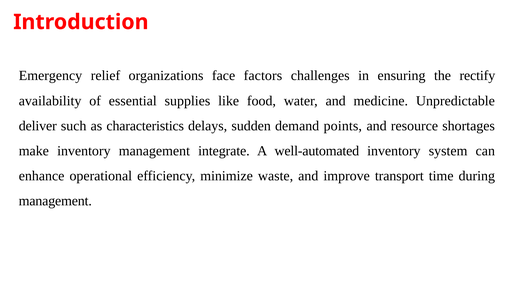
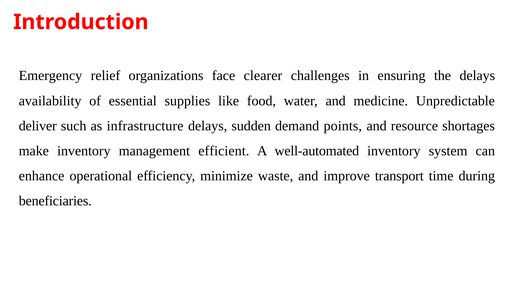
factors: factors -> clearer
the rectify: rectify -> delays
characteristics: characteristics -> infrastructure
integrate: integrate -> efficient
management at (55, 201): management -> beneficiaries
